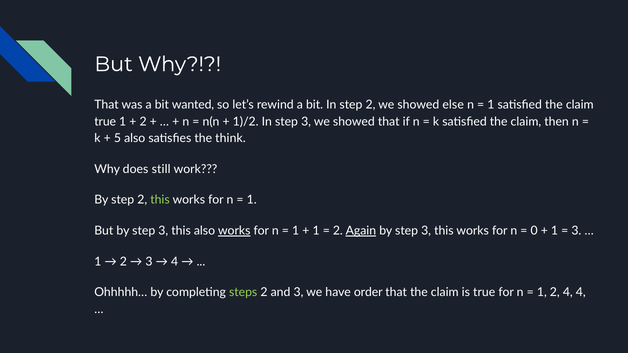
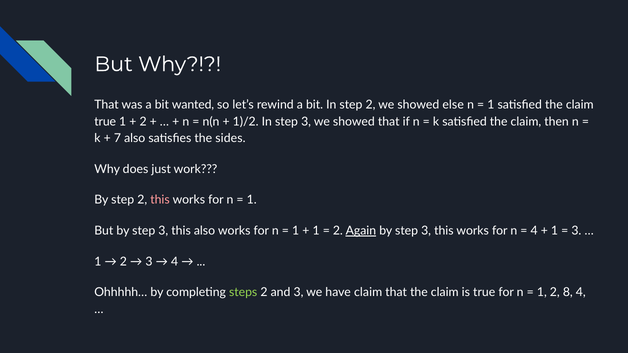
5: 5 -> 7
think: think -> sides
still: still -> just
this at (160, 200) colour: light green -> pink
works at (234, 231) underline: present -> none
0 at (534, 231): 0 -> 4
have order: order -> claim
2 4: 4 -> 8
